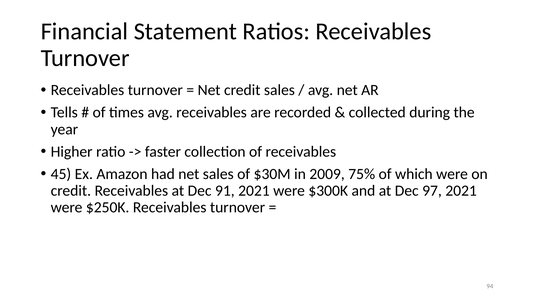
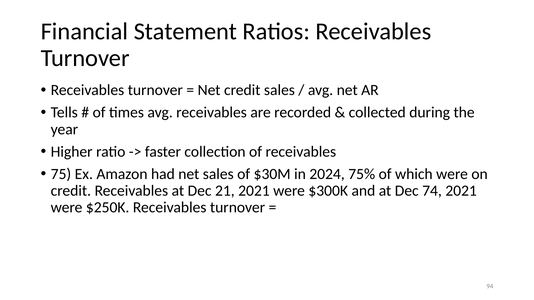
45: 45 -> 75
2009: 2009 -> 2024
91: 91 -> 21
97: 97 -> 74
